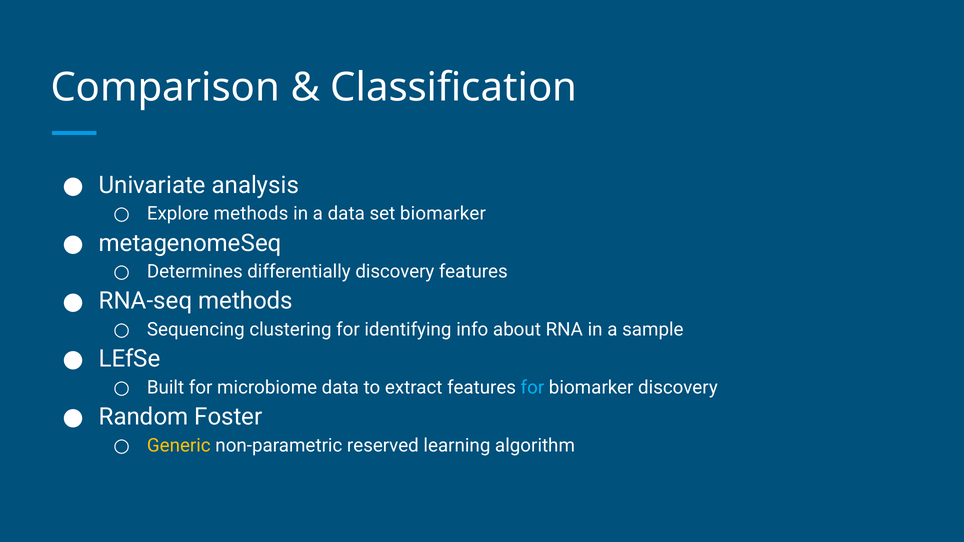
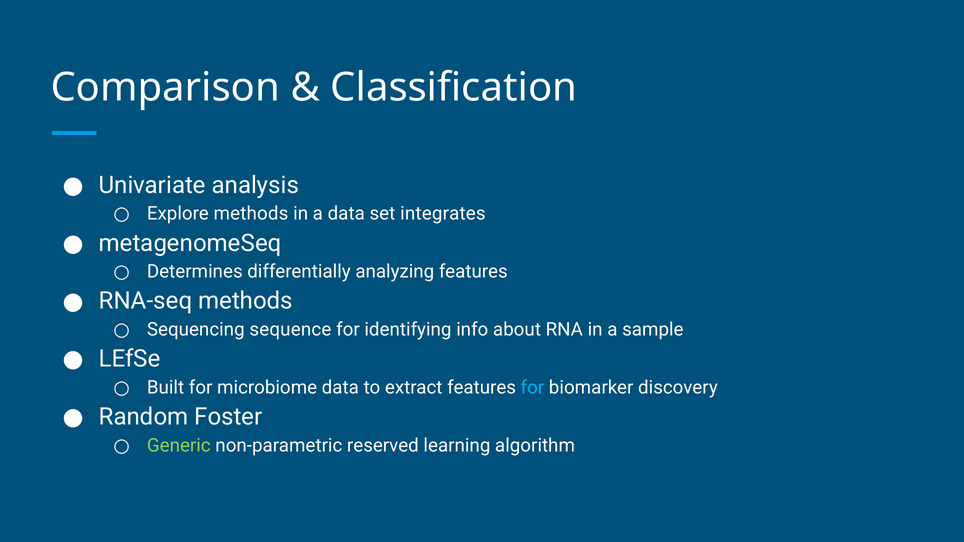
set biomarker: biomarker -> integrates
differentially discovery: discovery -> analyzing
clustering: clustering -> sequence
Generic colour: yellow -> light green
